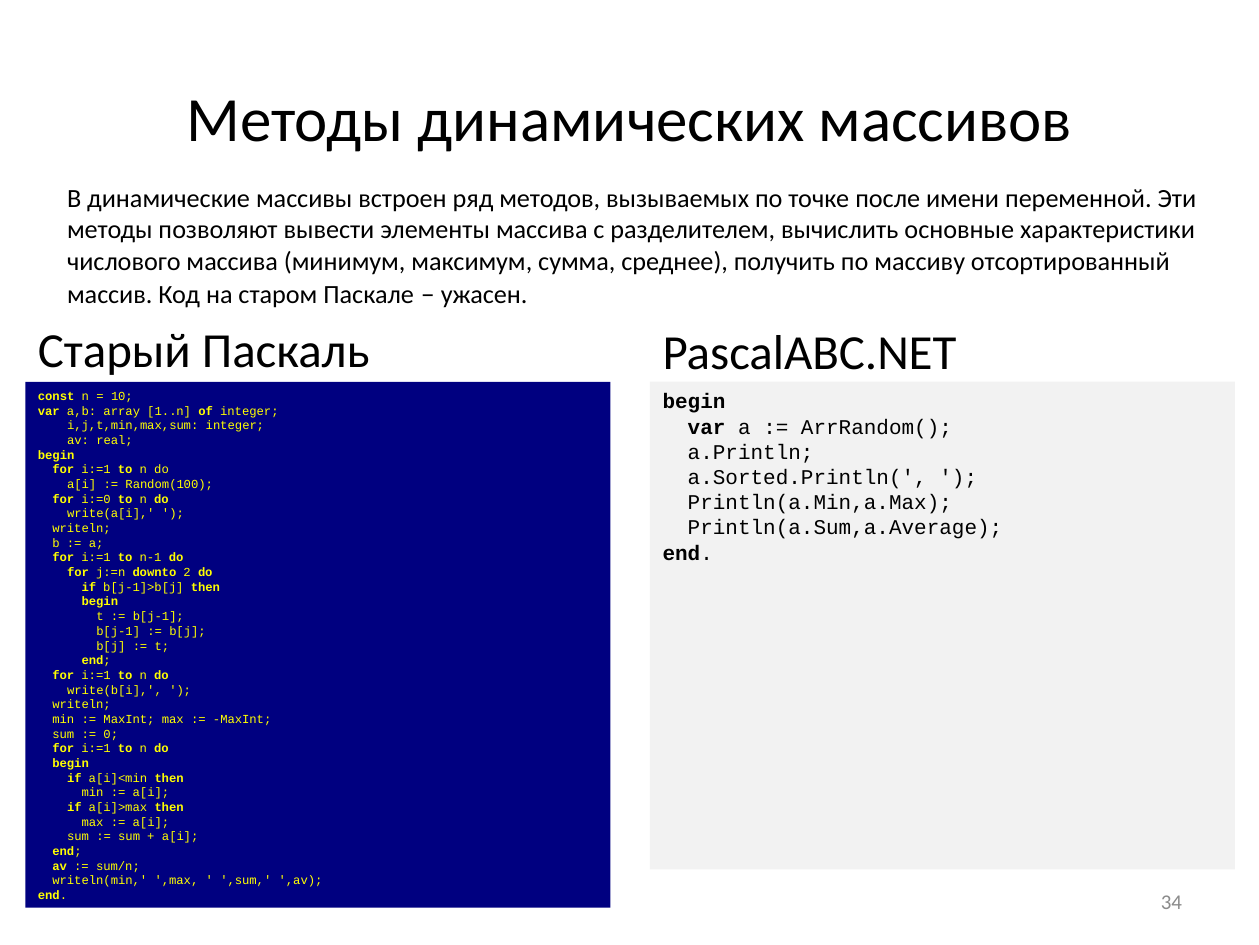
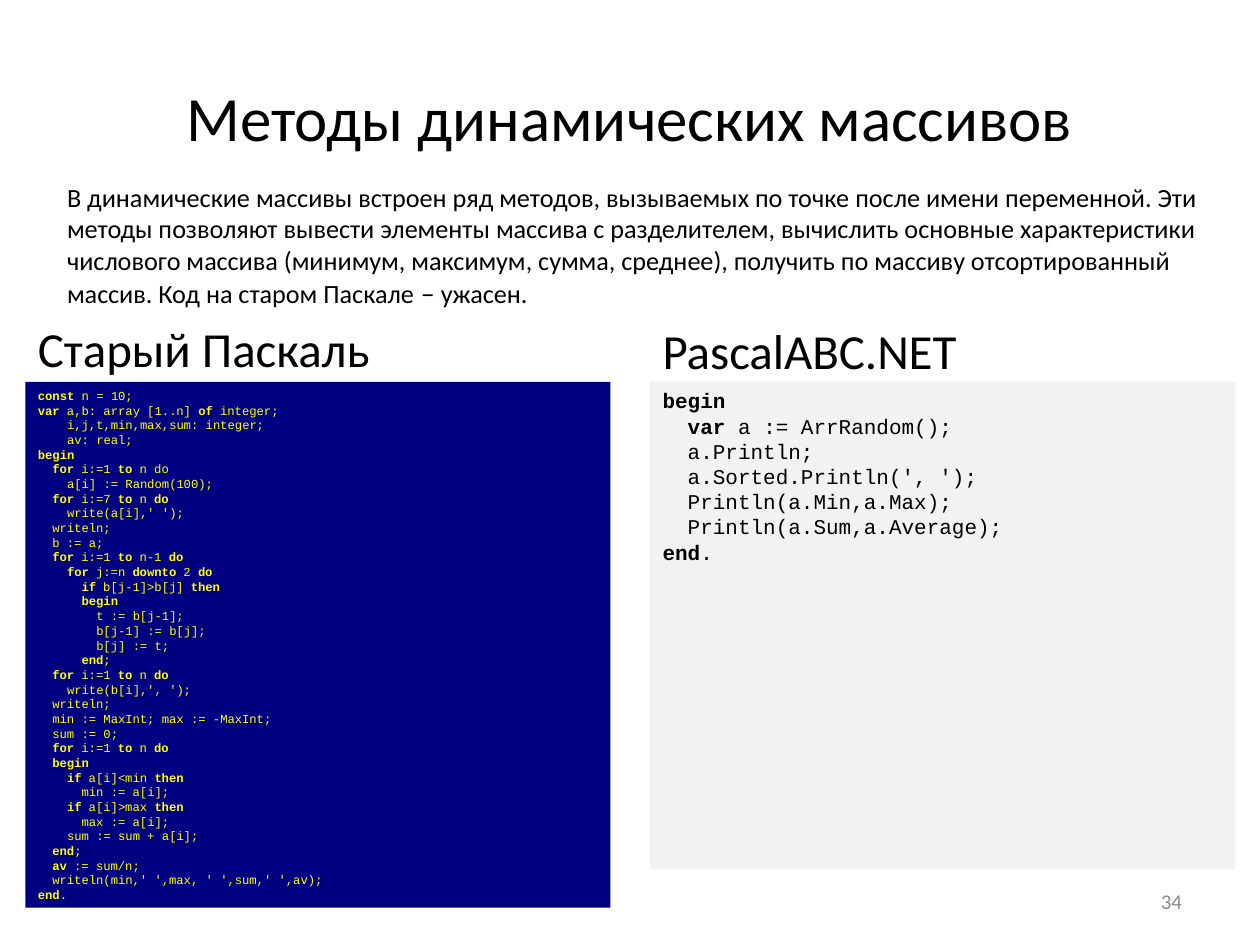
i:=0: i:=0 -> i:=7
